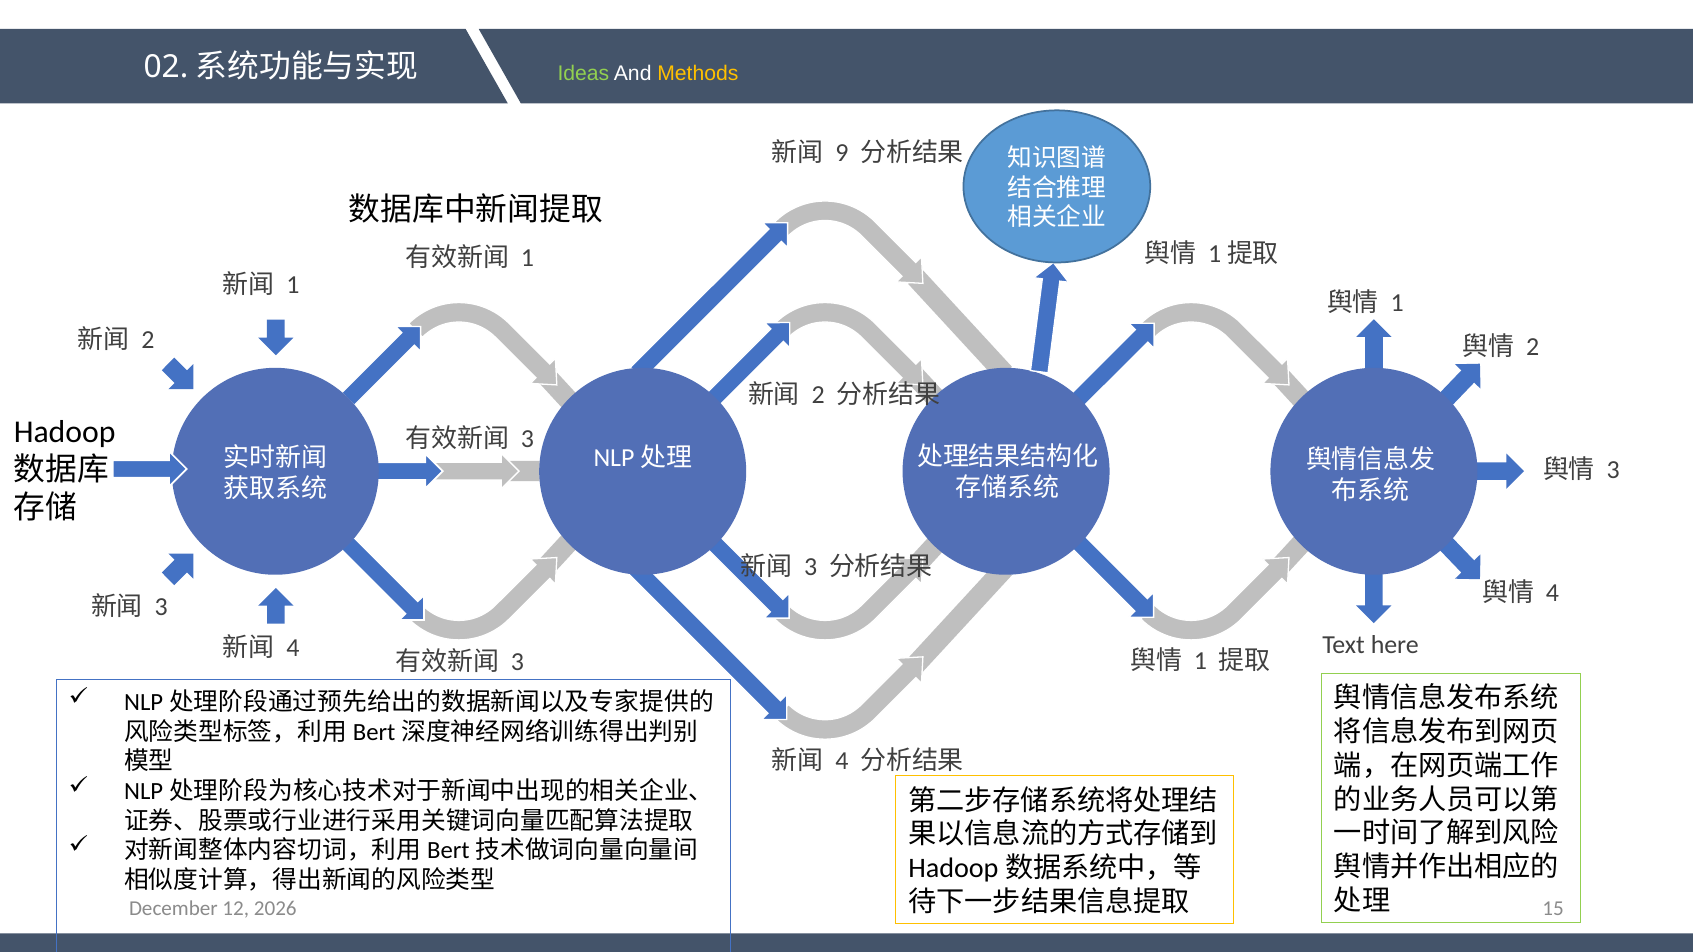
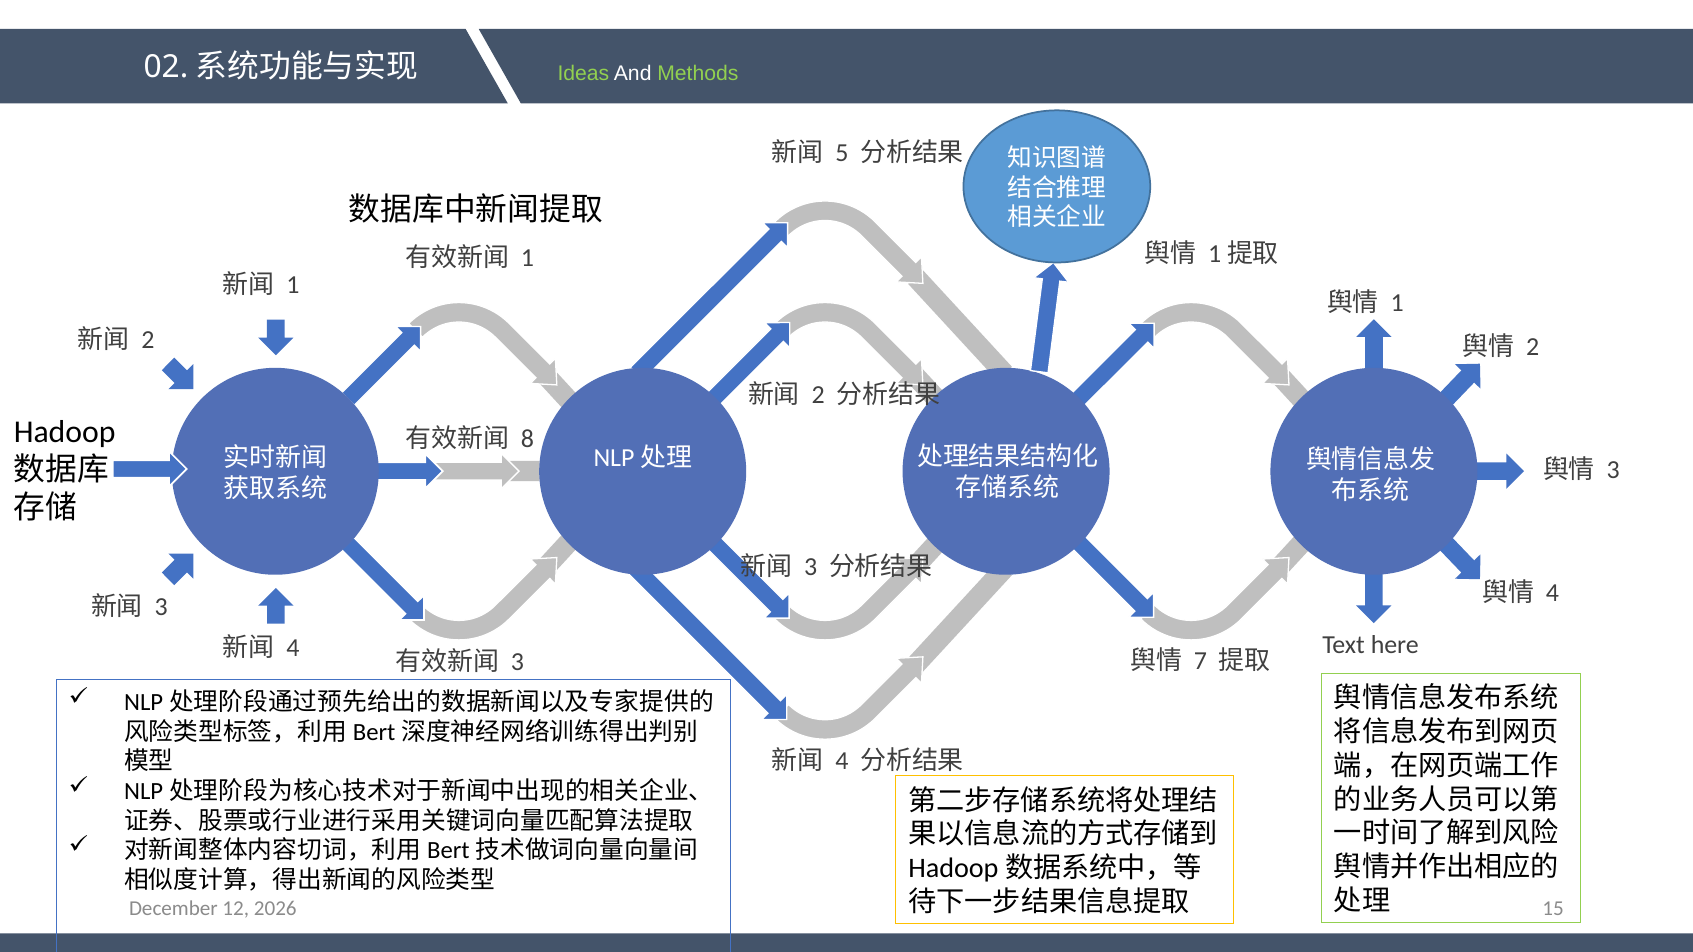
Methods colour: yellow -> light green
9: 9 -> 5
3 at (527, 439): 3 -> 8
1 at (1200, 661): 1 -> 7
